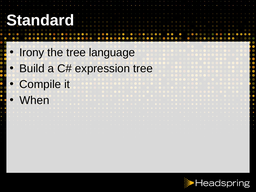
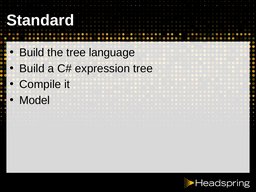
Irony at (32, 53): Irony -> Build
When: When -> Model
